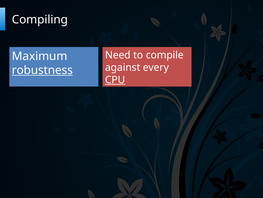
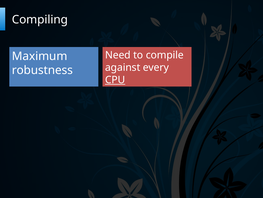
robustness underline: present -> none
